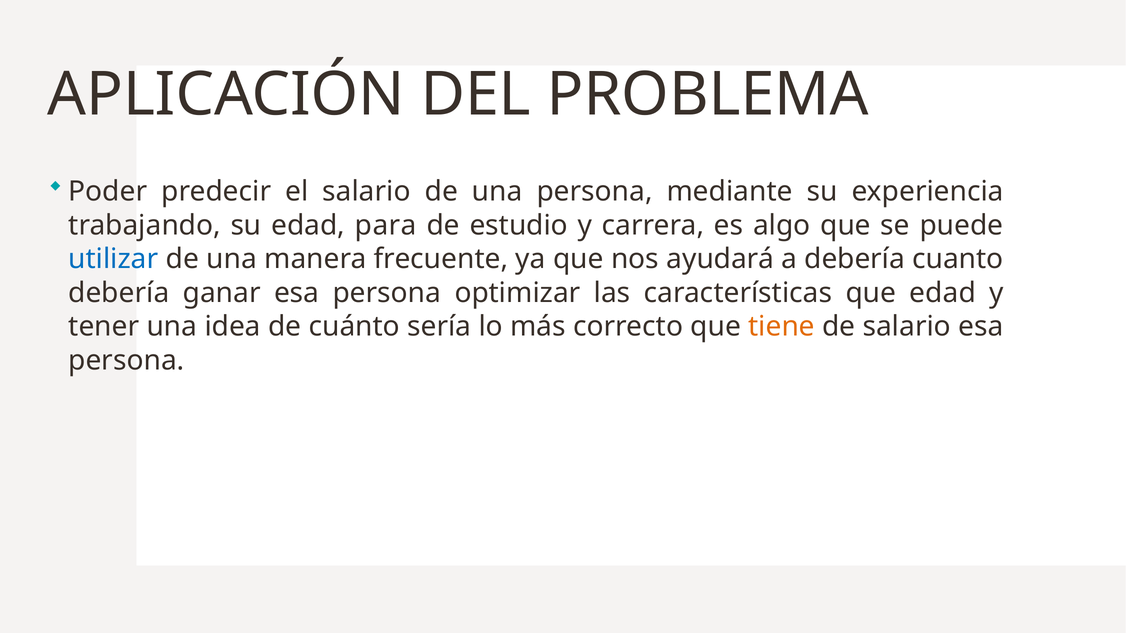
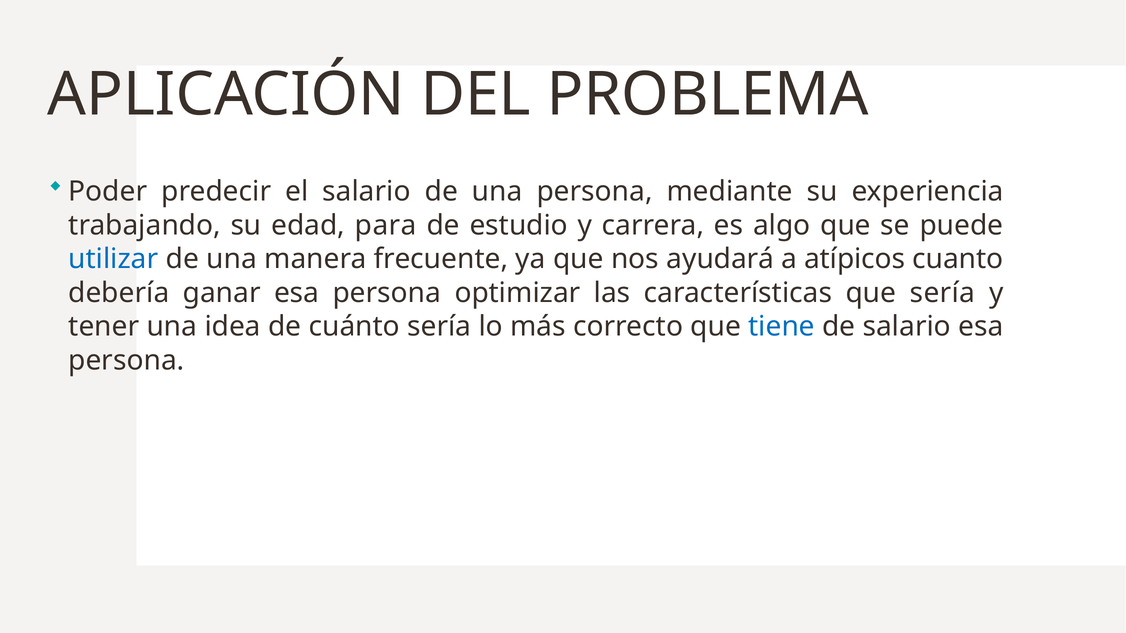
a debería: debería -> atípicos
que edad: edad -> sería
tiene colour: orange -> blue
